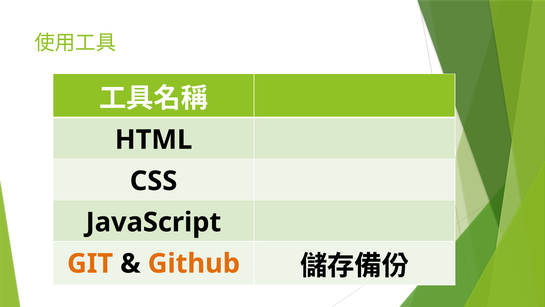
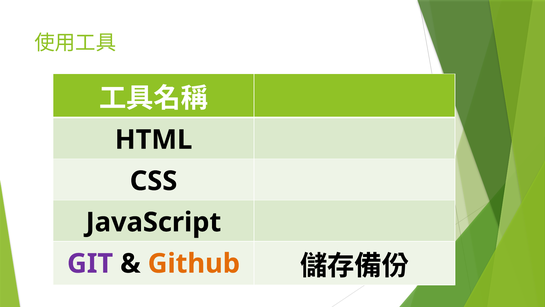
GIT colour: orange -> purple
